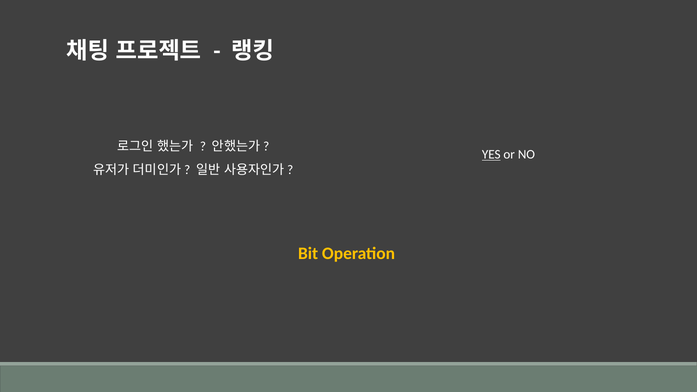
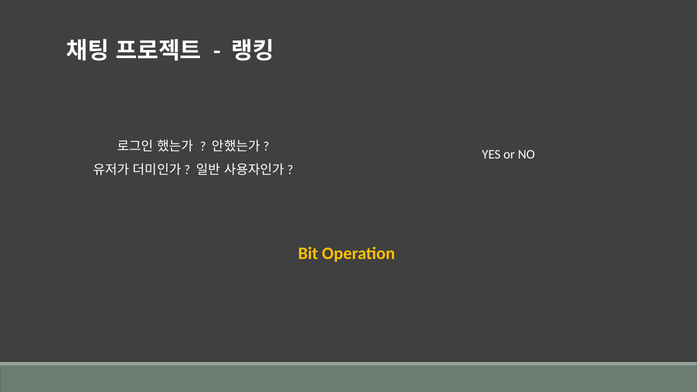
YES underline: present -> none
